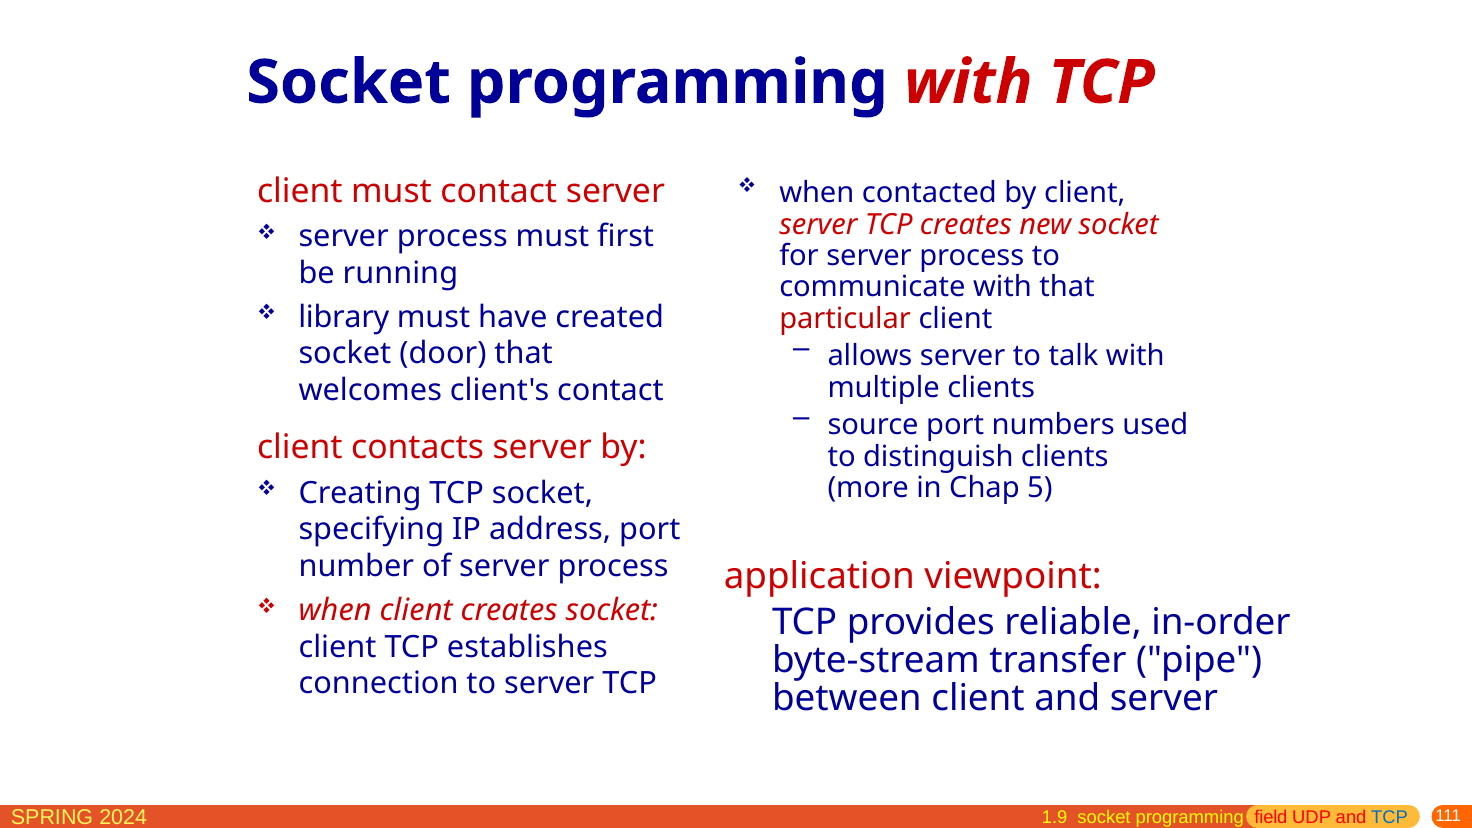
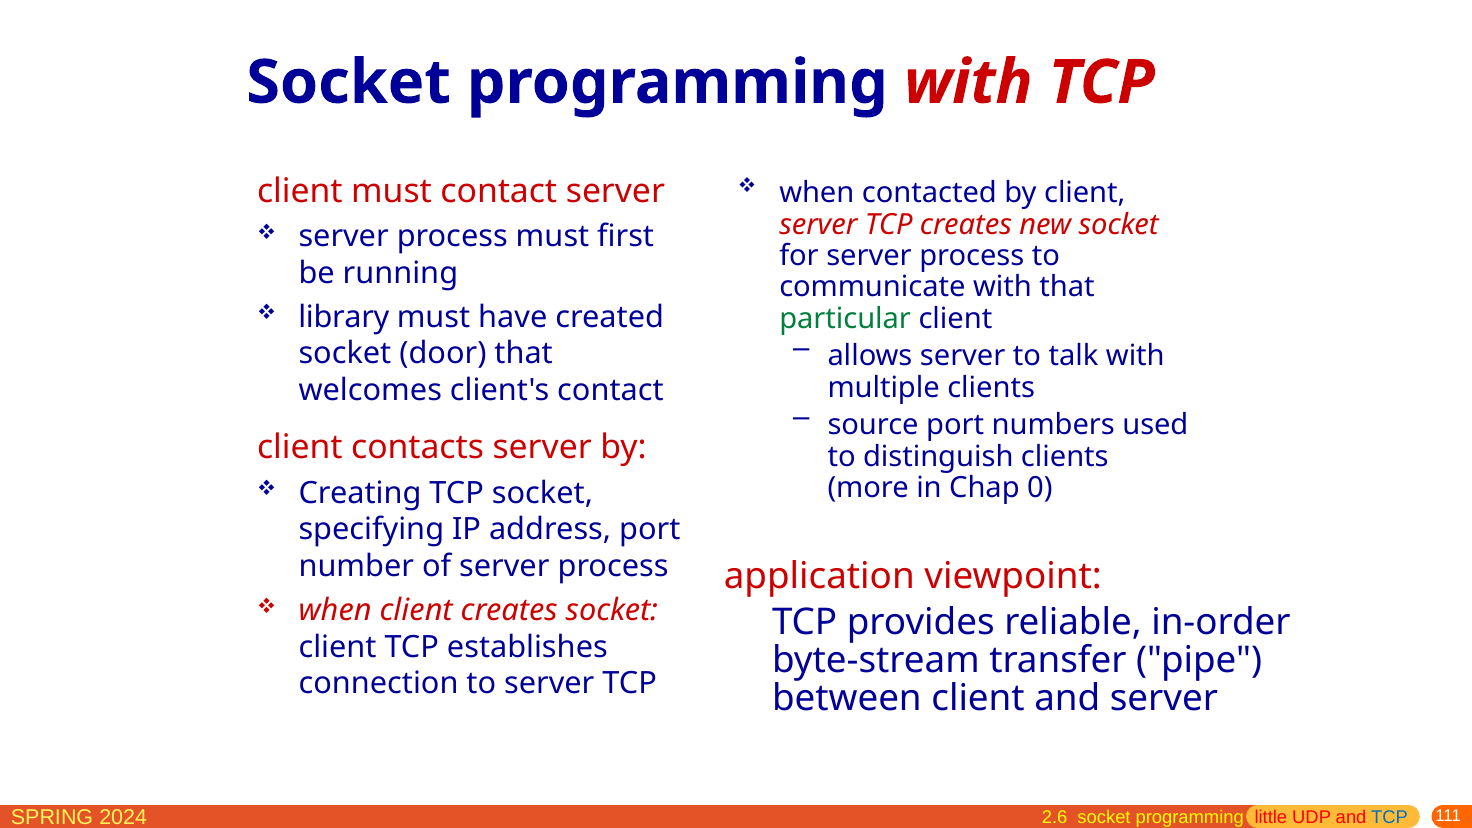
particular colour: red -> green
5: 5 -> 0
1.9: 1.9 -> 2.6
field: field -> little
